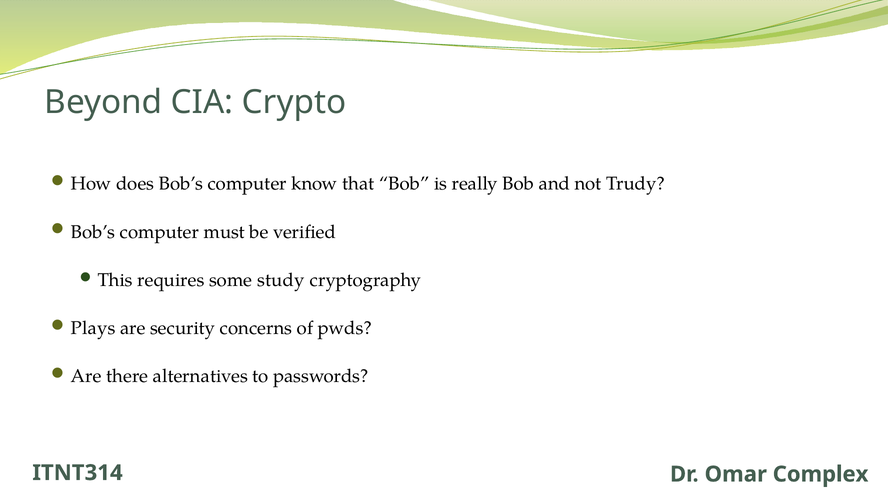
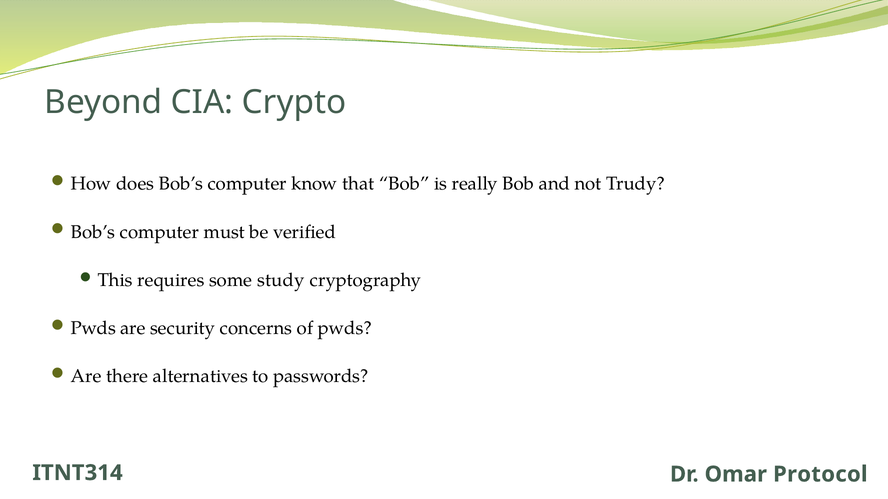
Plays at (93, 329): Plays -> Pwds
Complex: Complex -> Protocol
